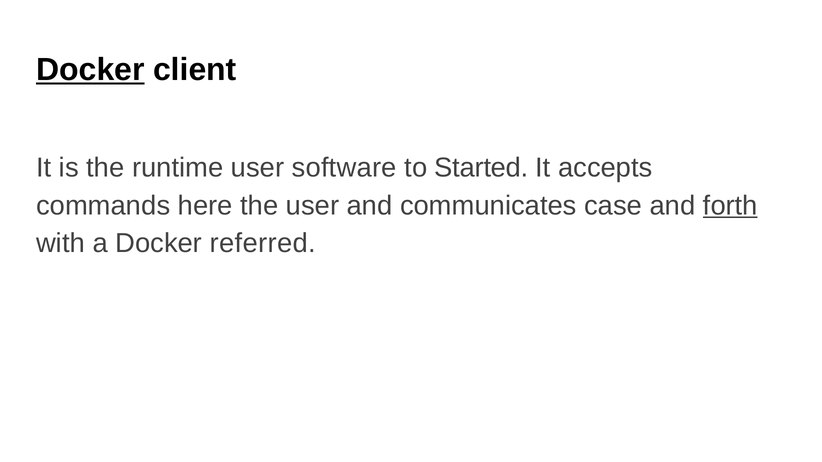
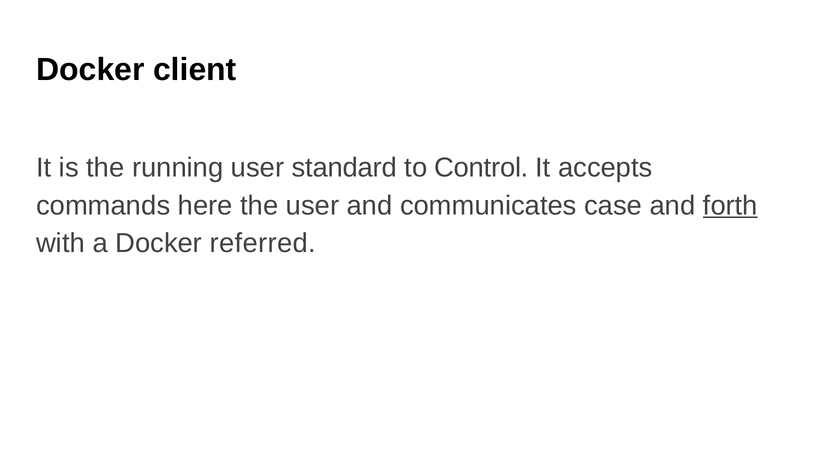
Docker at (90, 70) underline: present -> none
runtime: runtime -> running
software: software -> standard
Started: Started -> Control
